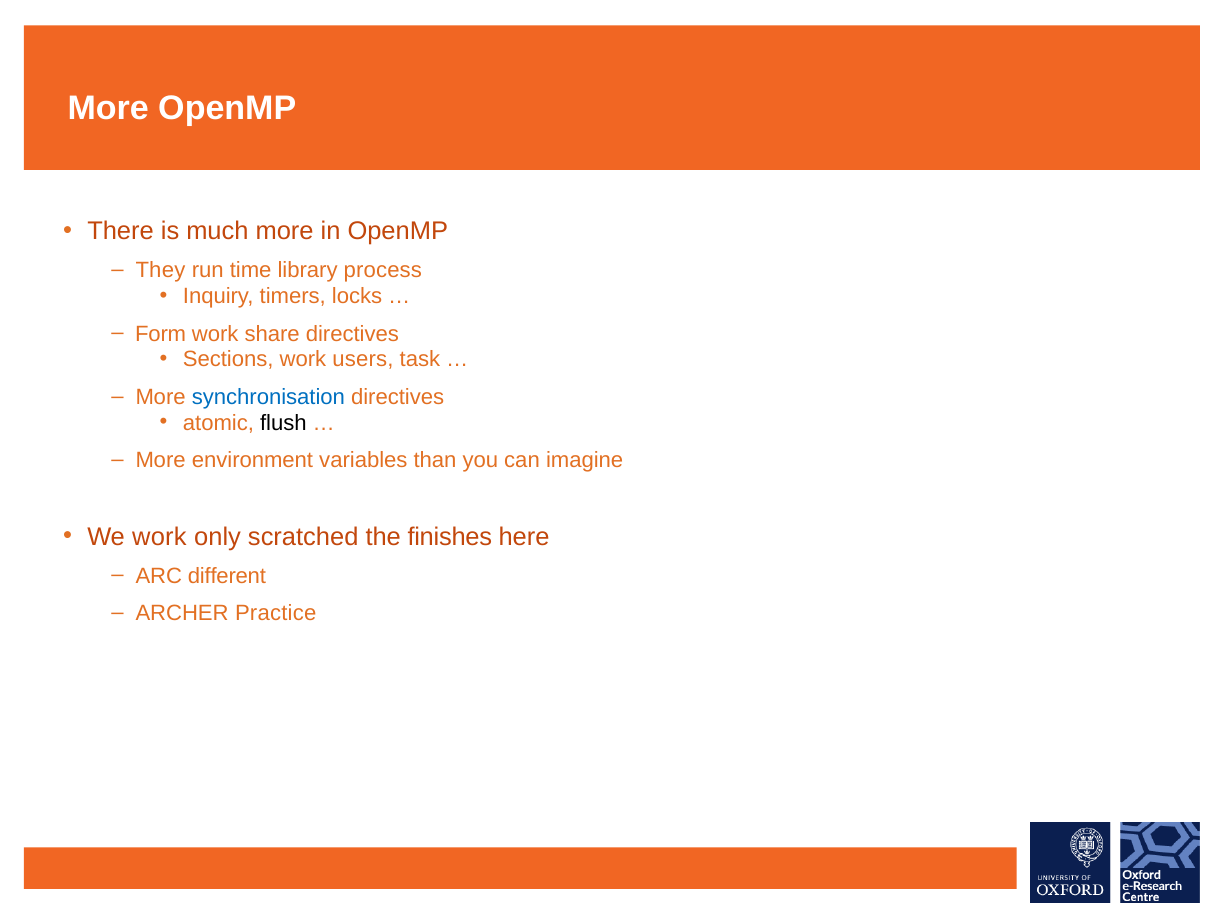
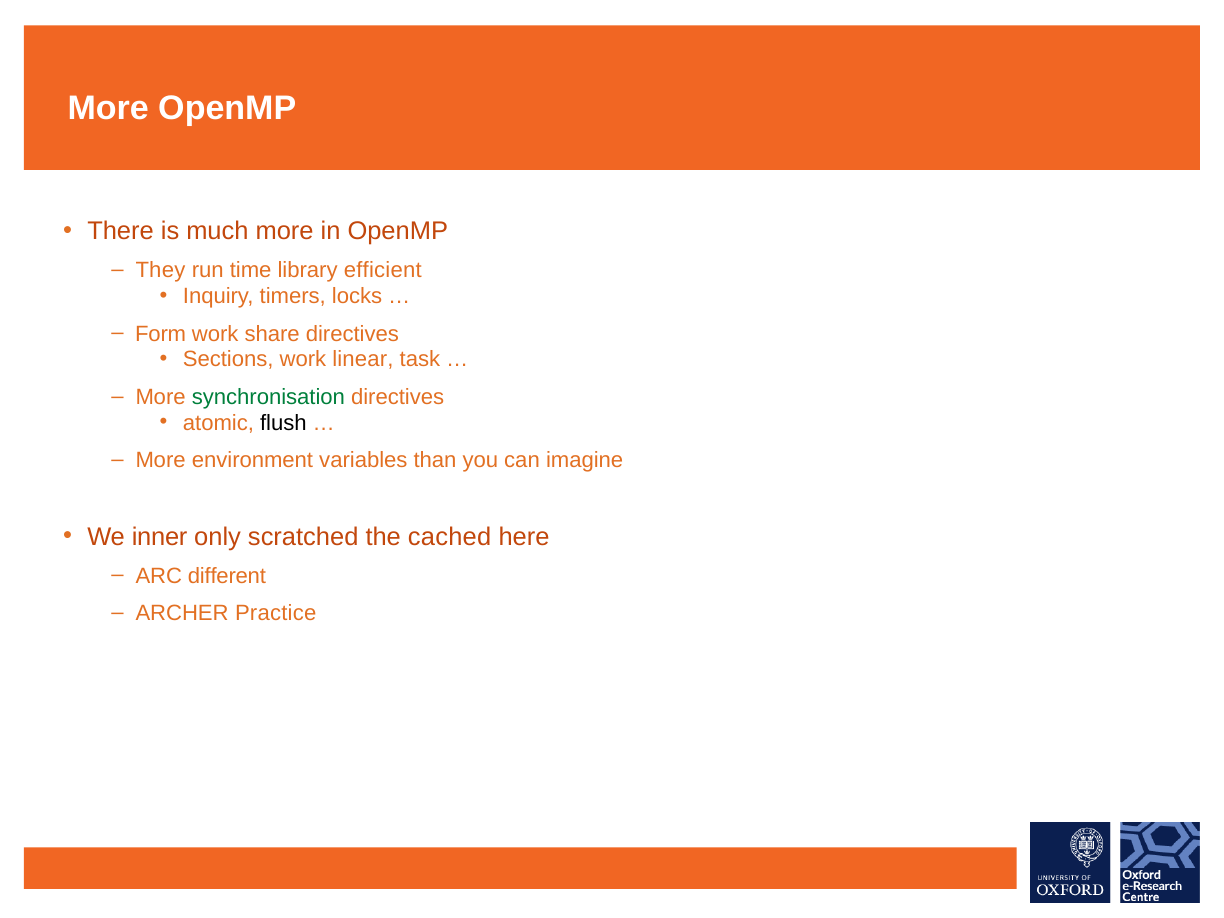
process: process -> efficient
users: users -> linear
synchronisation colour: blue -> green
We work: work -> inner
finishes: finishes -> cached
